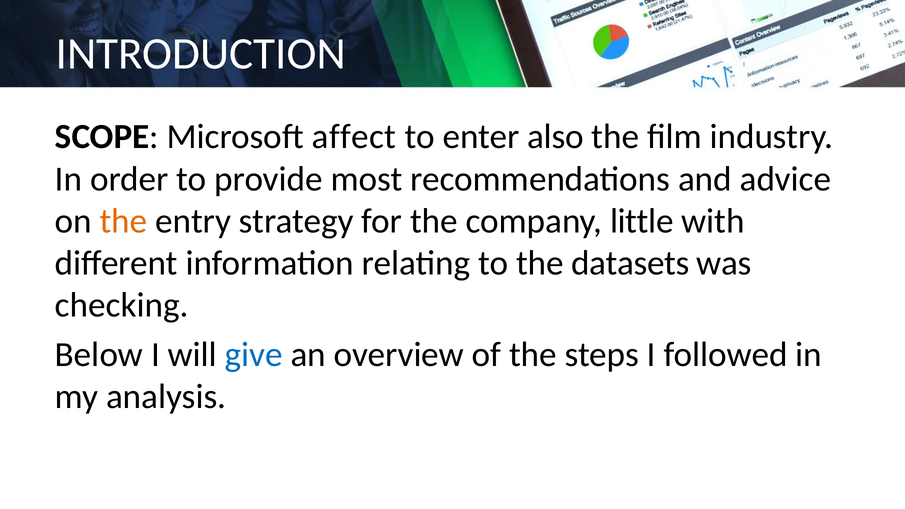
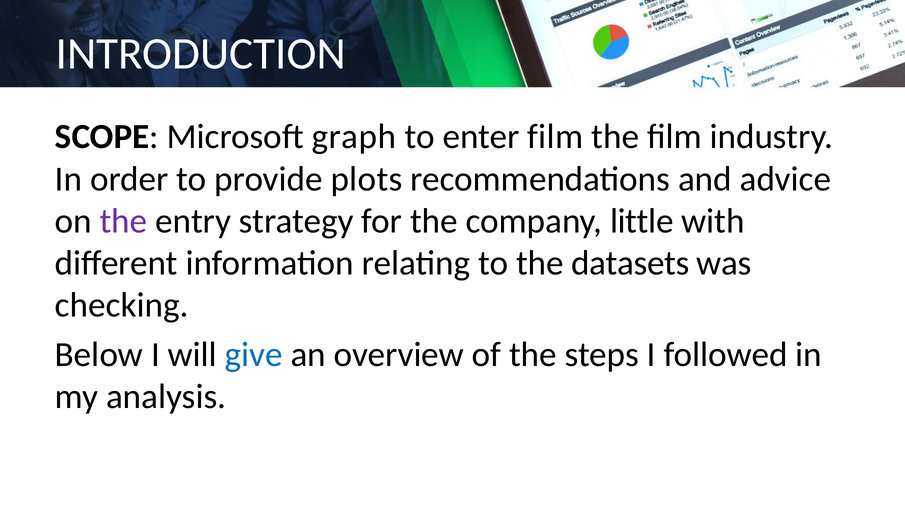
affect: affect -> graph
enter also: also -> film
most: most -> plots
the at (124, 221) colour: orange -> purple
